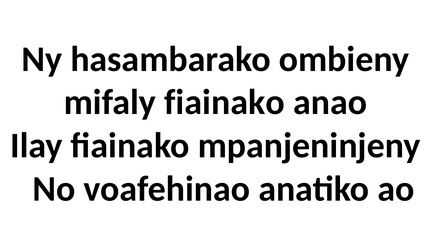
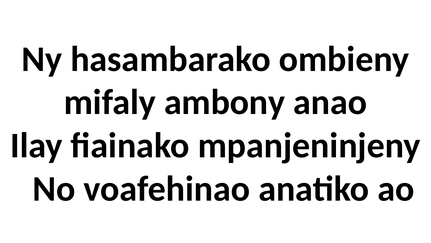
mifaly fiainako: fiainako -> ambony
